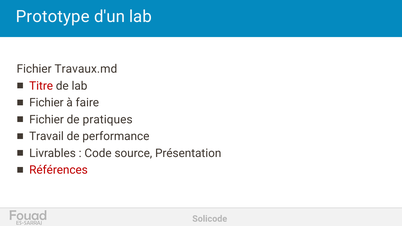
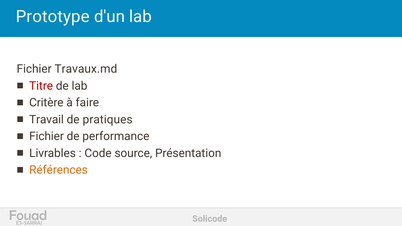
Fichier at (46, 103): Fichier -> Critère
Fichier at (47, 120): Fichier -> Travail
Travail at (47, 136): Travail -> Fichier
Références colour: red -> orange
